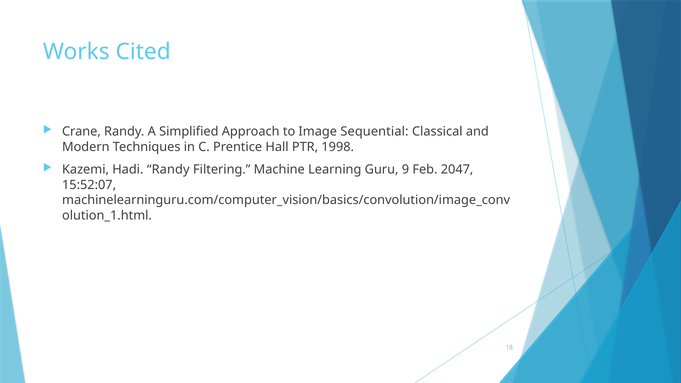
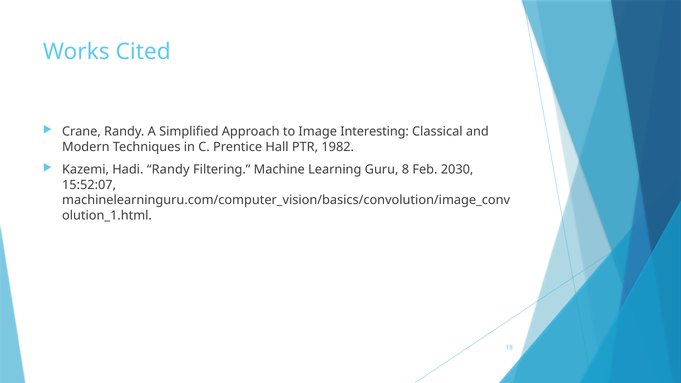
Sequential: Sequential -> Interesting
1998: 1998 -> 1982
9: 9 -> 8
2047: 2047 -> 2030
